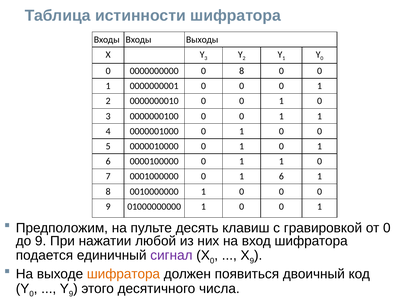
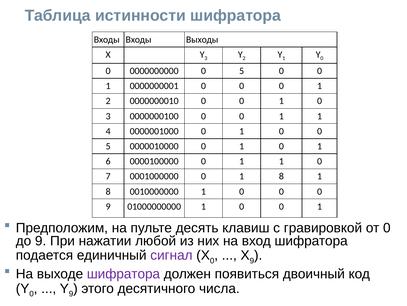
0000000000 0 8: 8 -> 5
0001000000 0 1 6: 6 -> 8
шифратора at (123, 273) colour: orange -> purple
